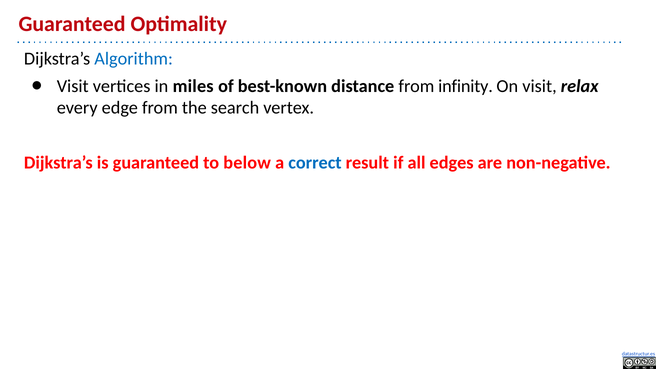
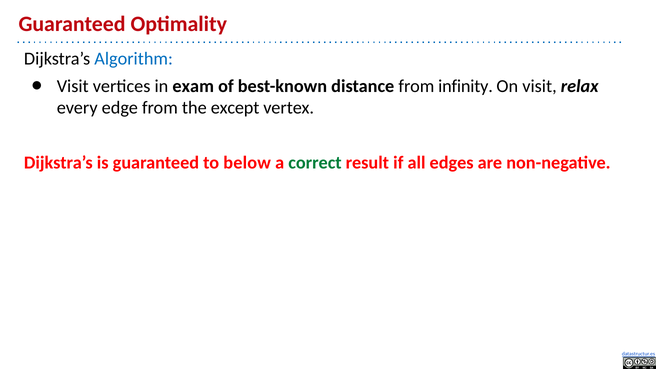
miles: miles -> exam
search: search -> except
correct colour: blue -> green
